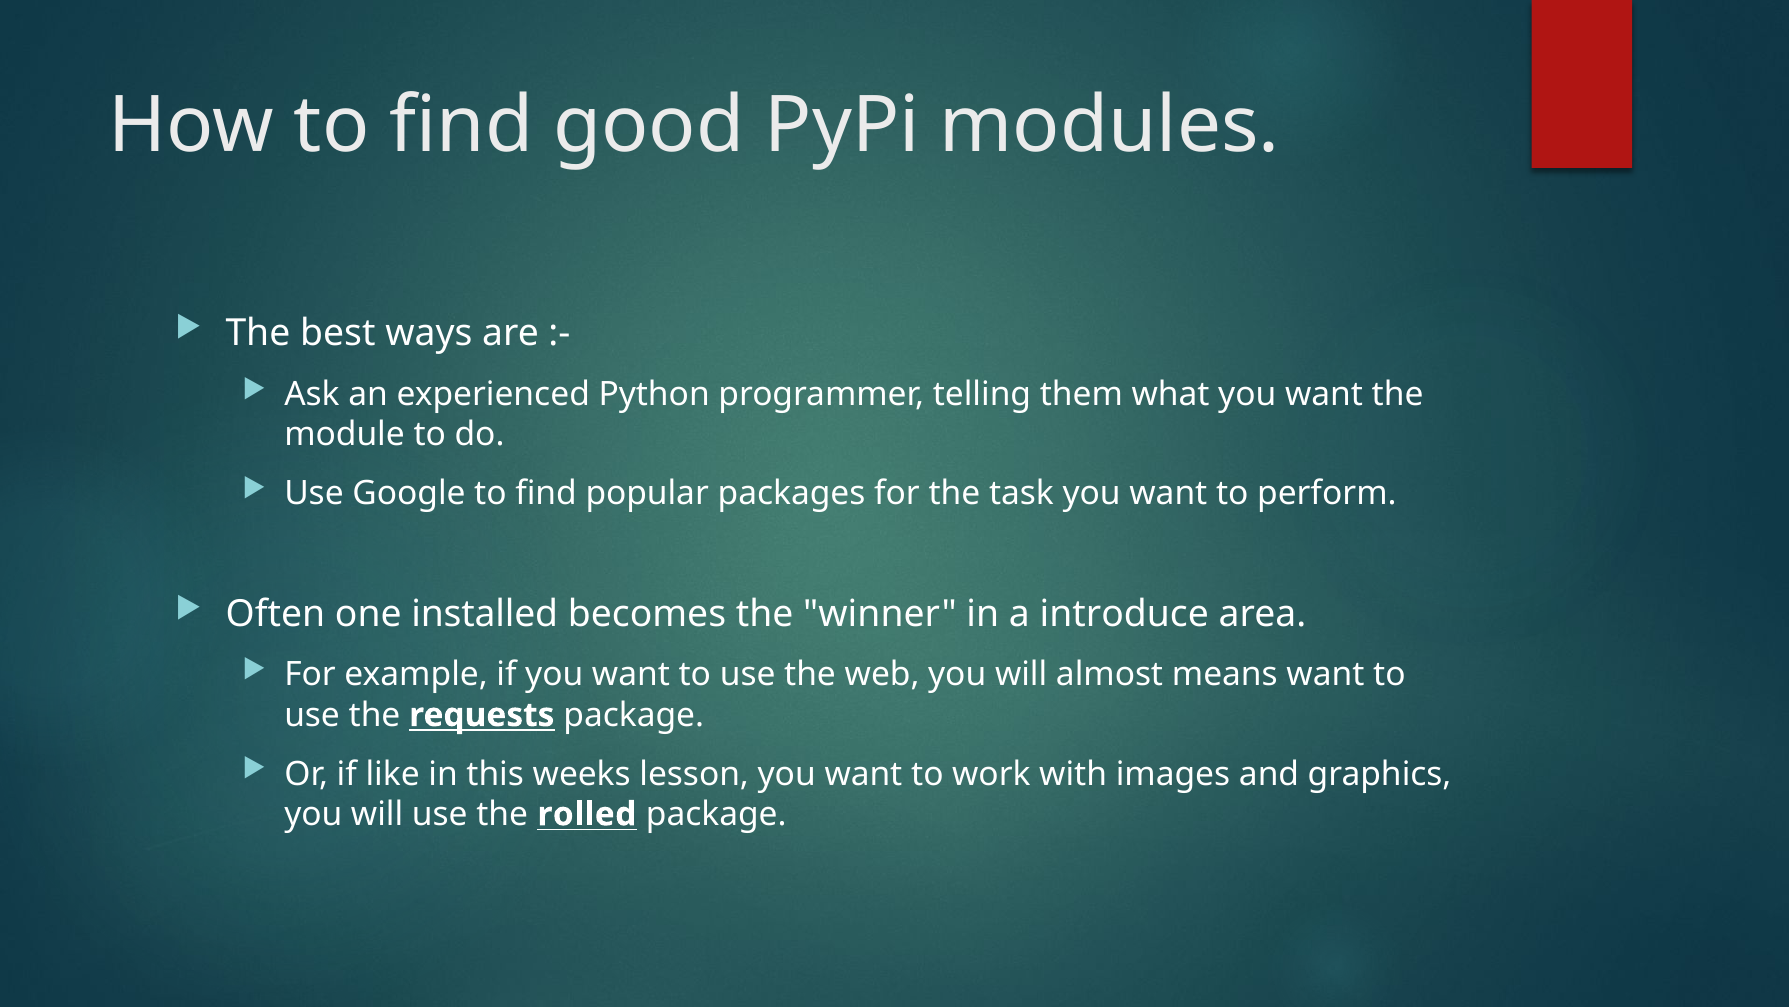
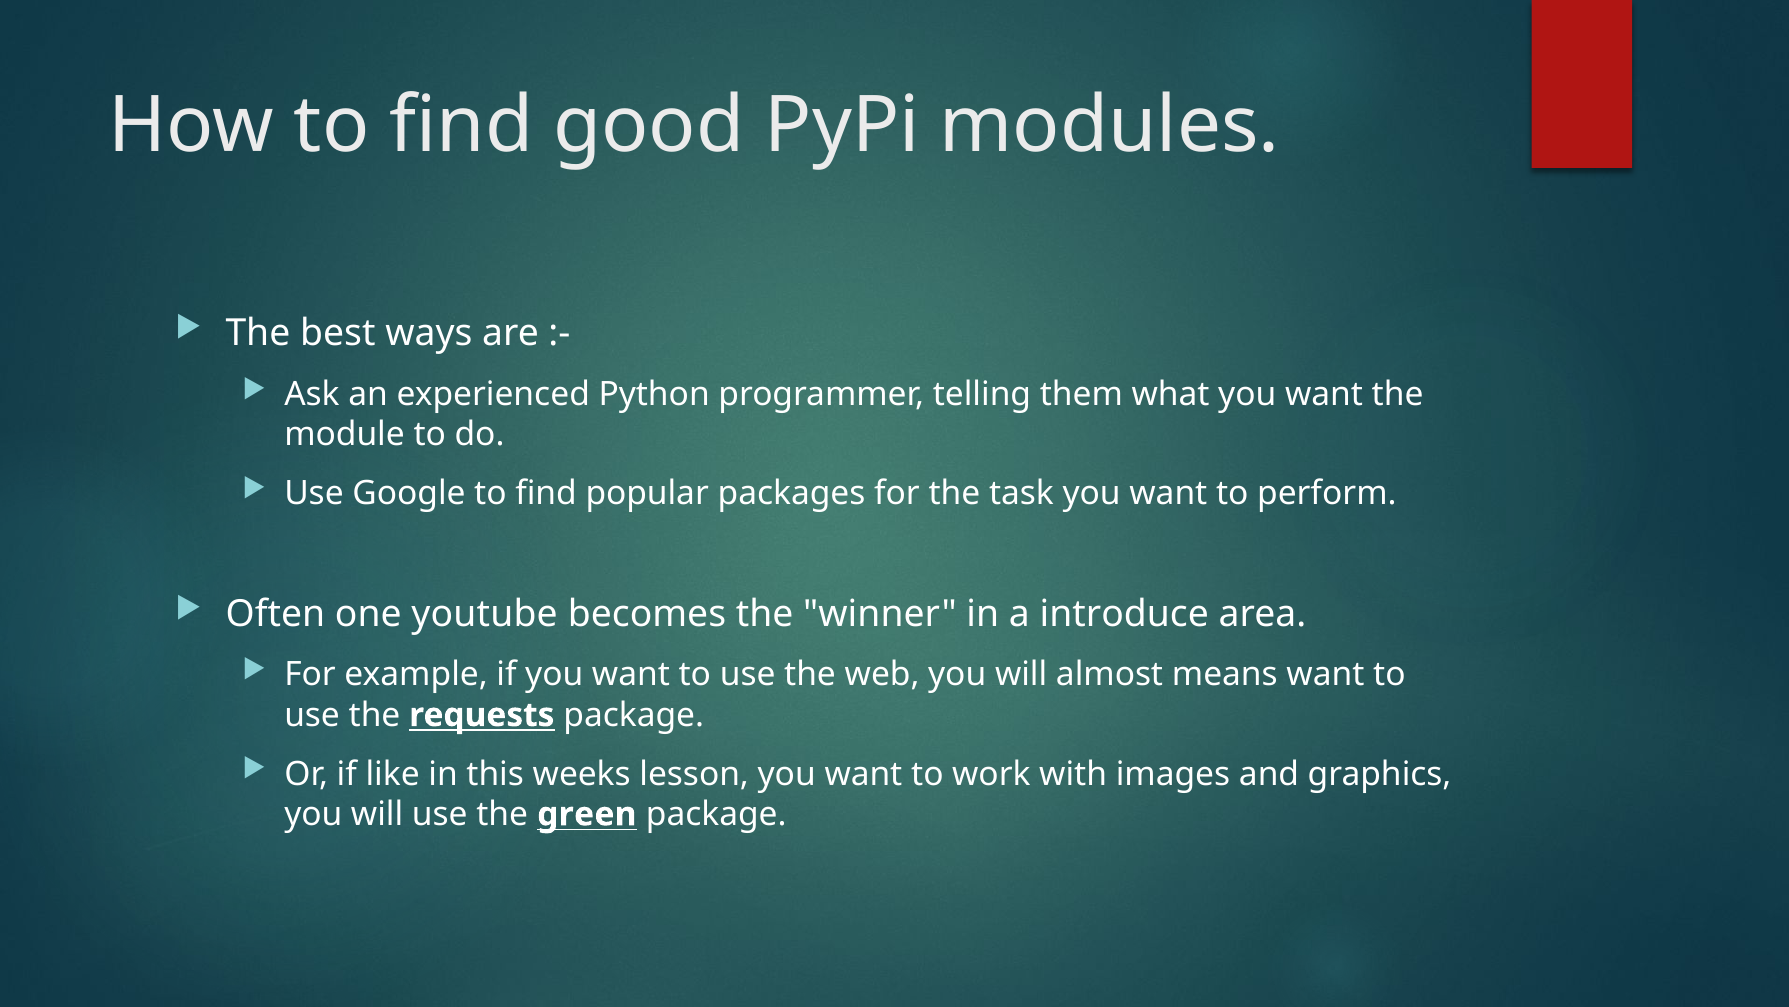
installed: installed -> youtube
rolled: rolled -> green
